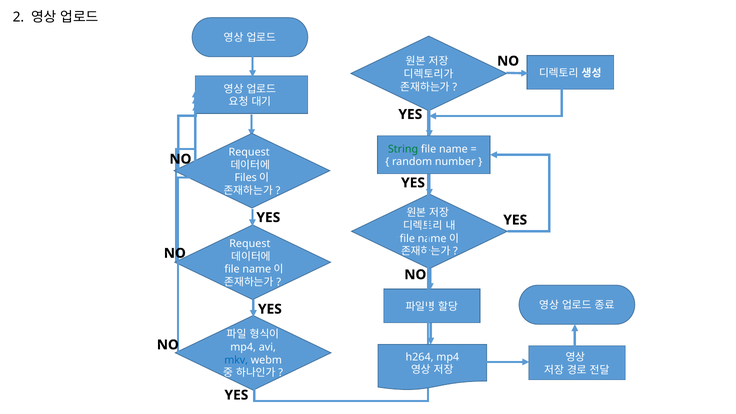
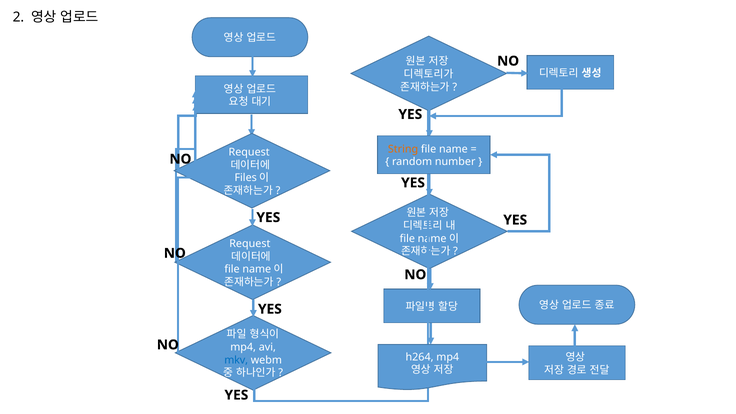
String colour: green -> orange
